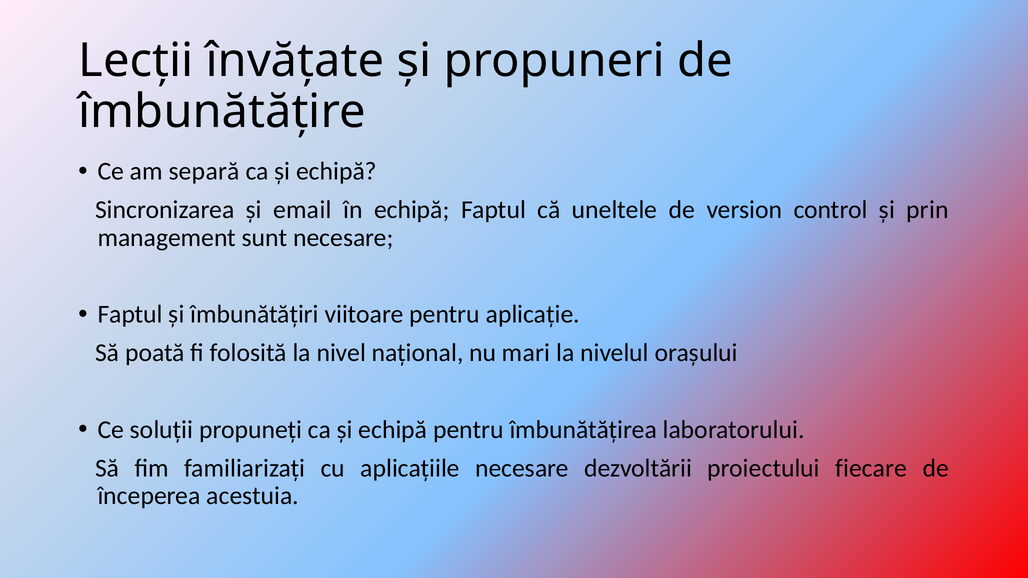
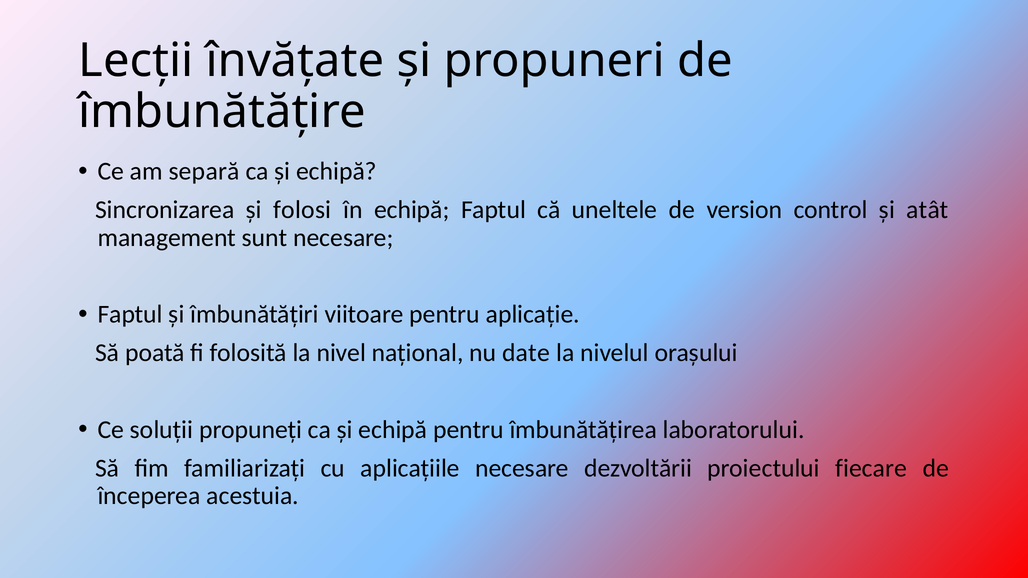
email: email -> folosi
prin: prin -> atât
mari: mari -> date
